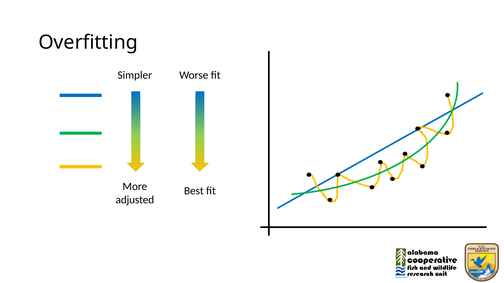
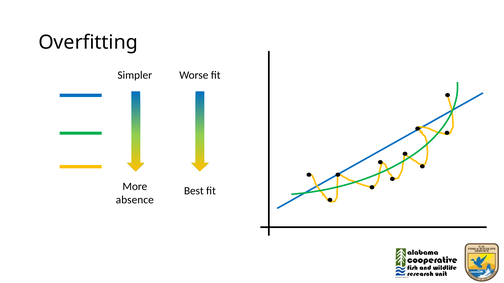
adjusted: adjusted -> absence
